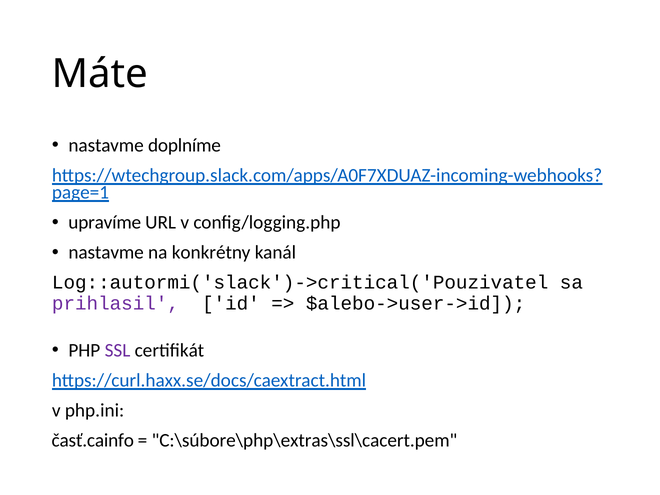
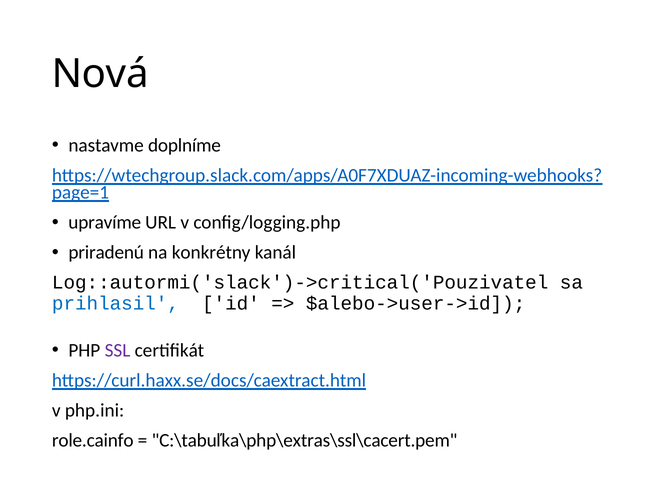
Máte: Máte -> Nová
nastavme at (106, 253): nastavme -> priradenú
prihlasil colour: purple -> blue
časť.cainfo: časť.cainfo -> role.cainfo
C:\súbore\php\extras\ssl\cacert.pem: C:\súbore\php\extras\ssl\cacert.pem -> C:\tabuľka\php\extras\ssl\cacert.pem
